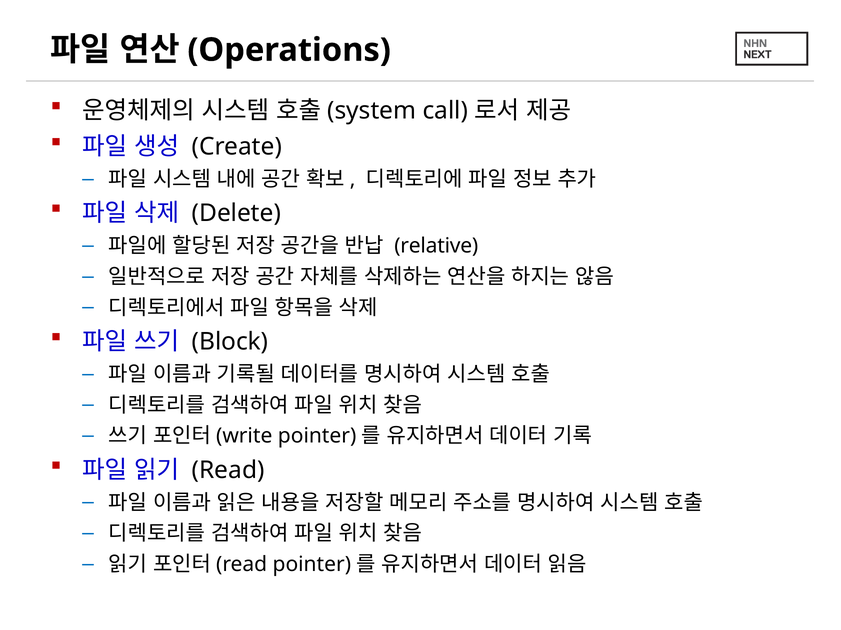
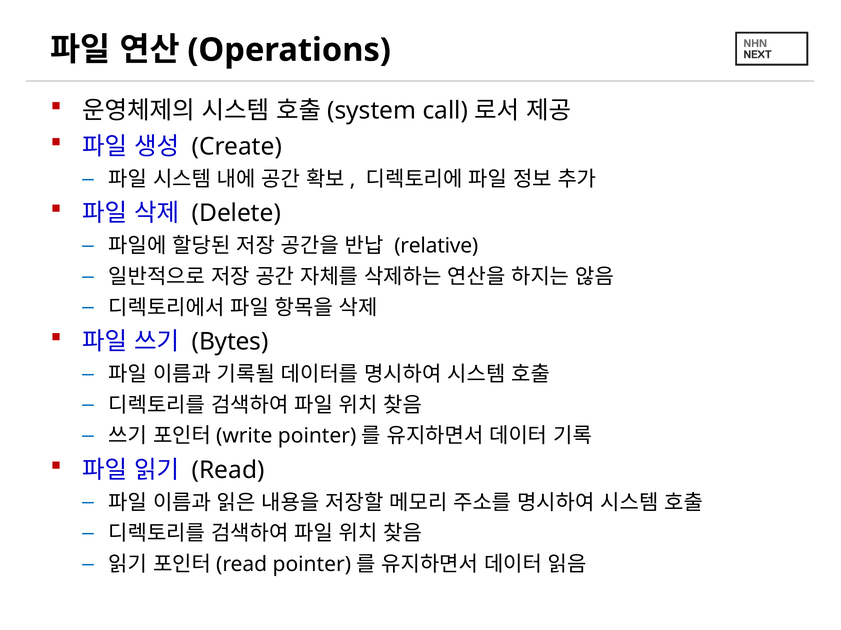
Block: Block -> Bytes
